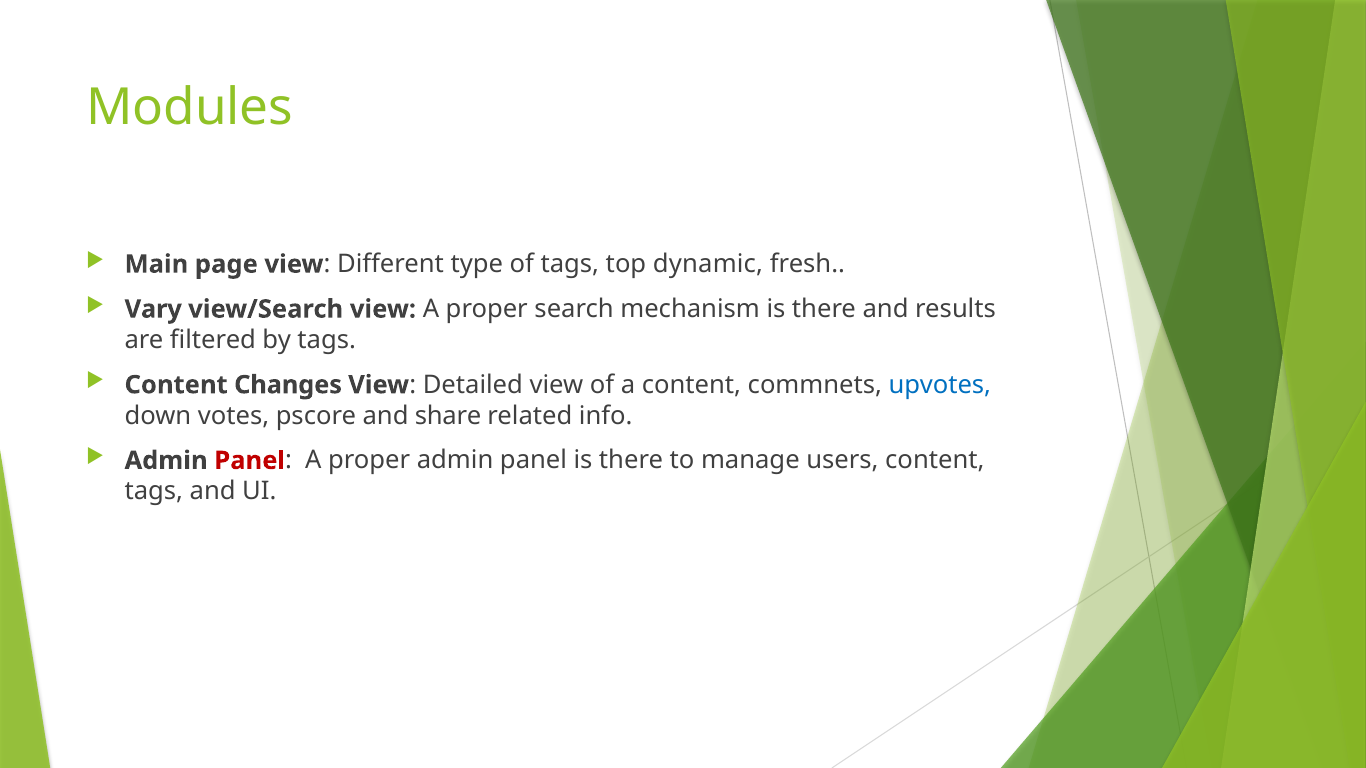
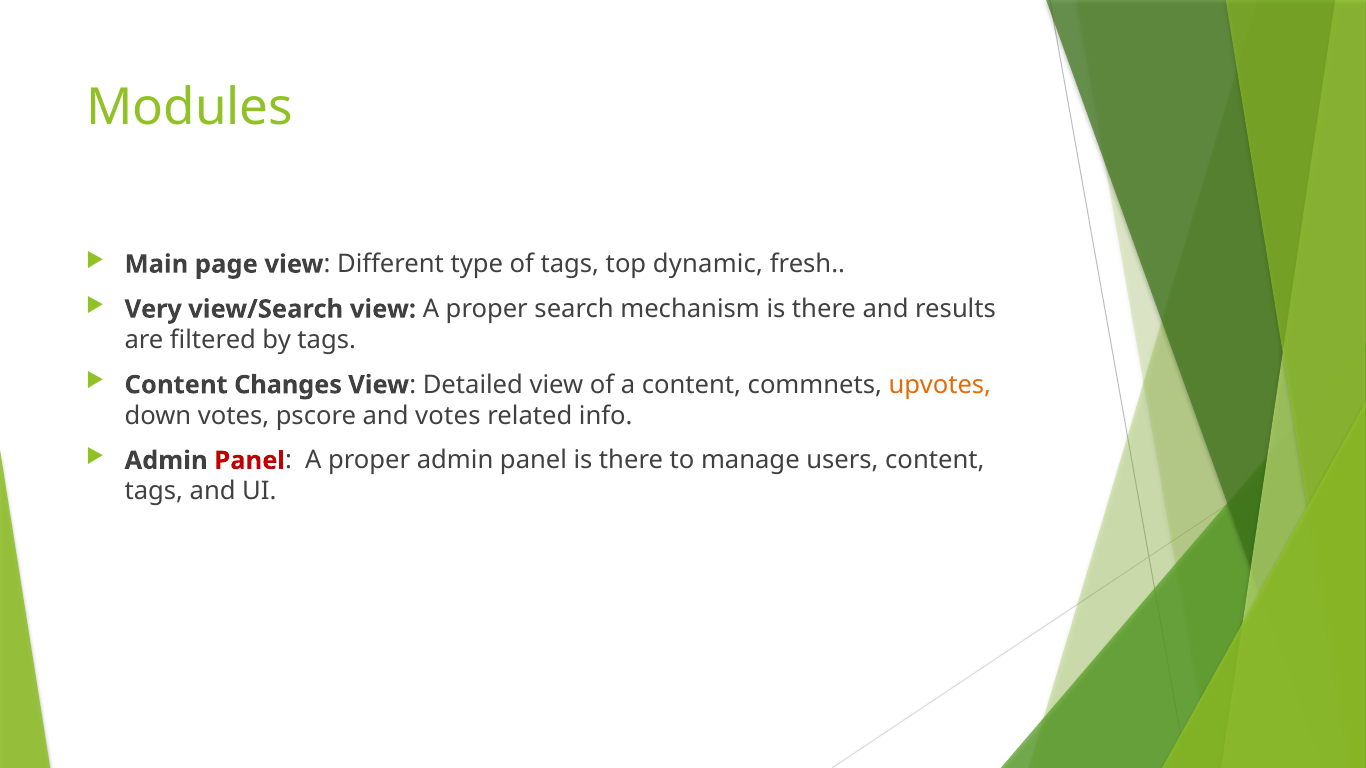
Vary: Vary -> Very
upvotes colour: blue -> orange
and share: share -> votes
